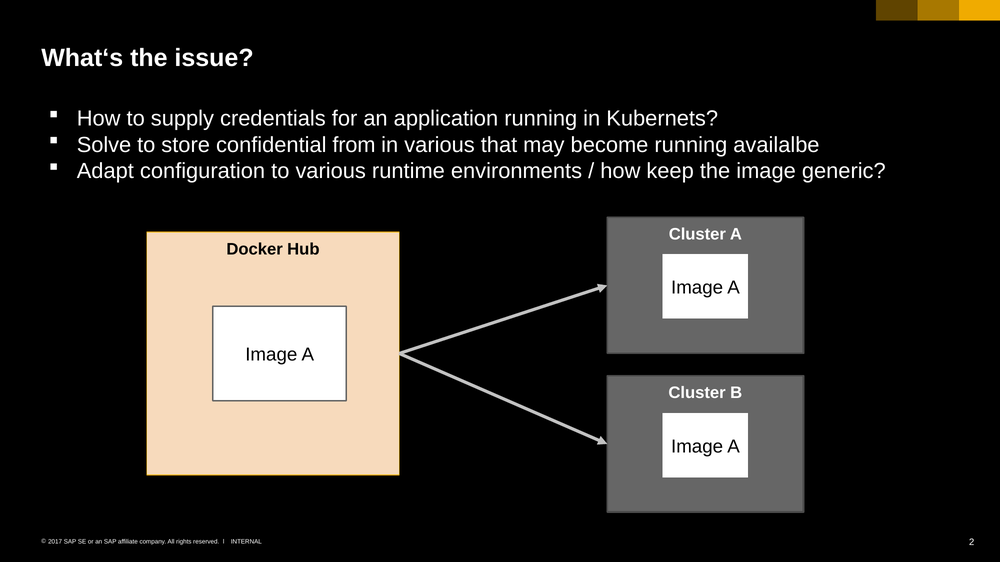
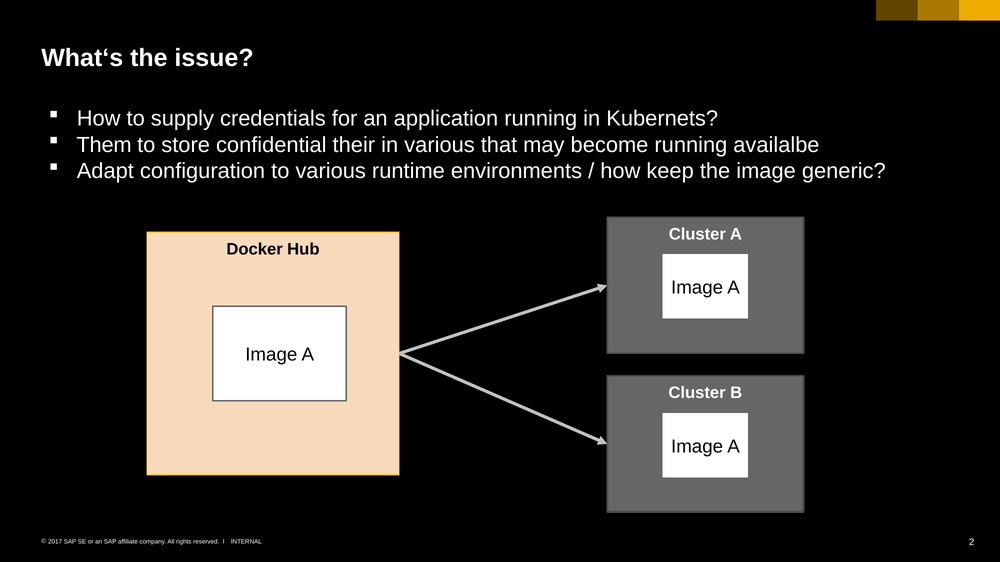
Solve: Solve -> Them
from: from -> their
